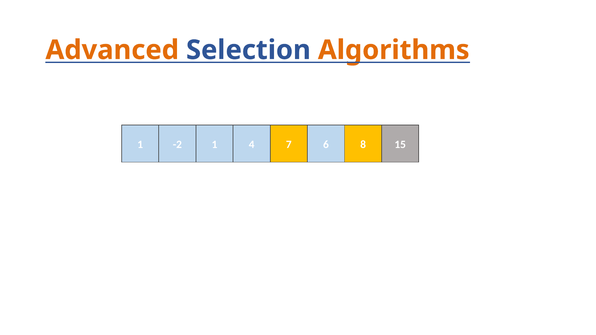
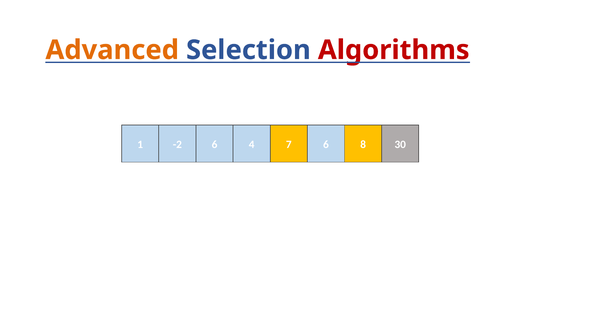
Algorithms colour: orange -> red
-2 1: 1 -> 6
15: 15 -> 30
